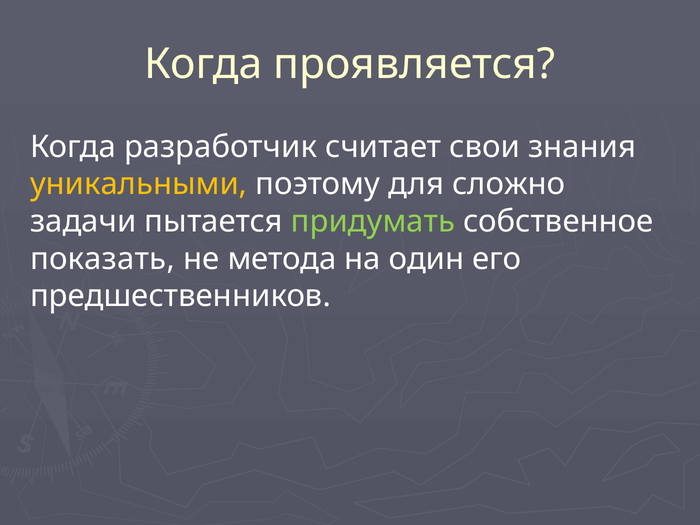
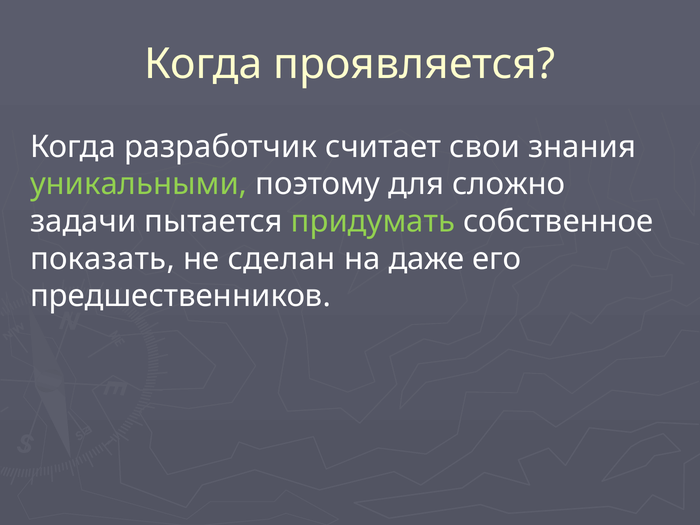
уникальными colour: yellow -> light green
метода: метода -> сделан
один: один -> даже
